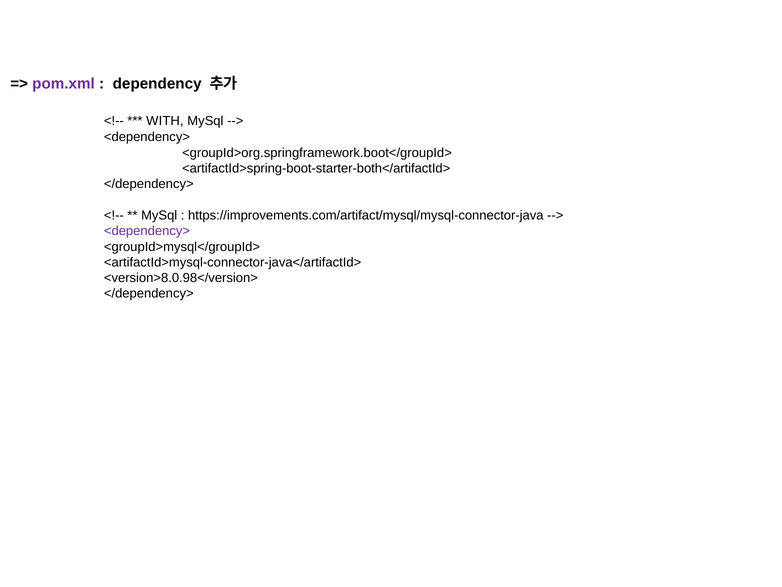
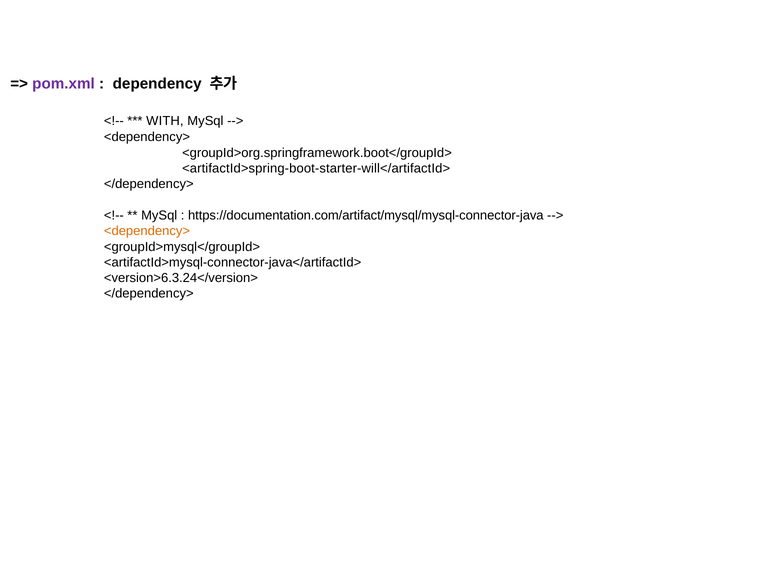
<artifactId>spring-boot-starter-both</artifactId>: <artifactId>spring-boot-starter-both</artifactId> -> <artifactId>spring-boot-starter-will</artifactId>
https://improvements.com/artifact/mysql/mysql-connector-java: https://improvements.com/artifact/mysql/mysql-connector-java -> https://documentation.com/artifact/mysql/mysql-connector-java
<dependency> at (147, 231) colour: purple -> orange
<version>8.0.98</version>: <version>8.0.98</version> -> <version>6.3.24</version>
